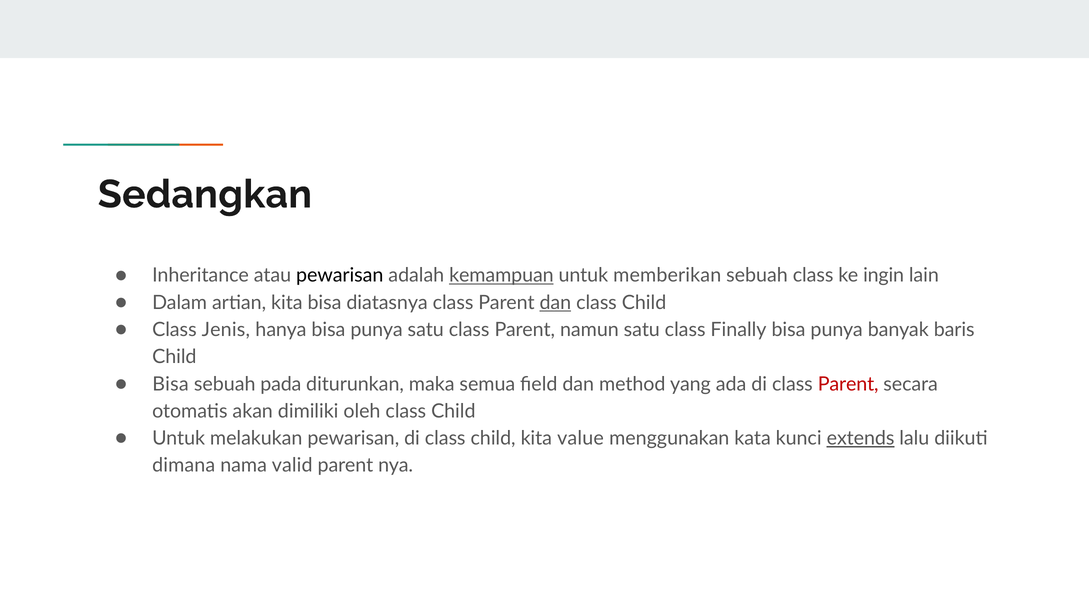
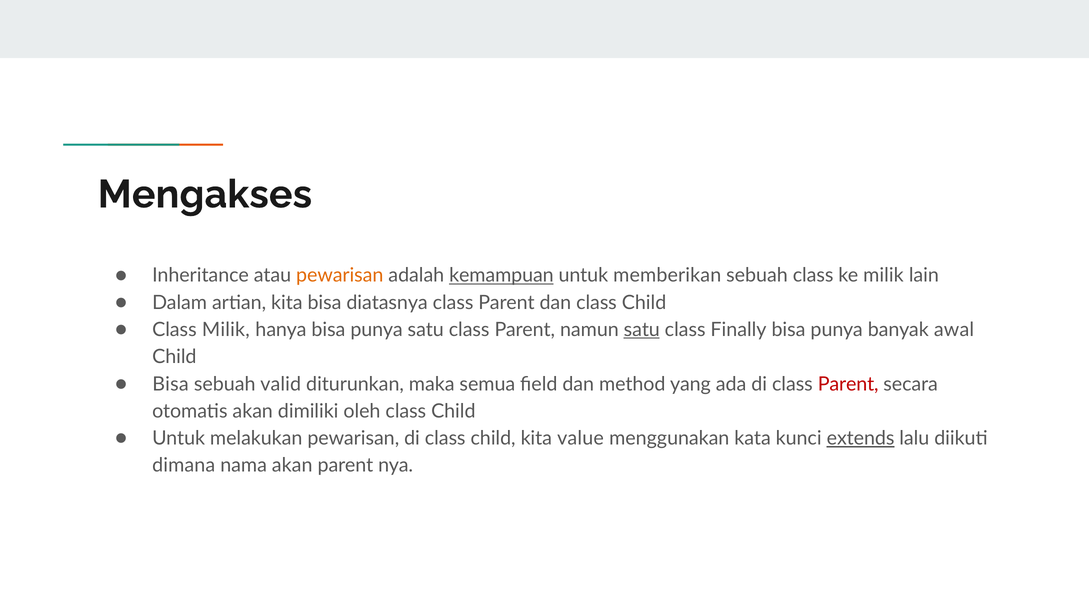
Sedangkan: Sedangkan -> Mengakses
pewarisan at (340, 275) colour: black -> orange
ke ingin: ingin -> milik
dan at (555, 302) underline: present -> none
Class Jenis: Jenis -> Milik
satu at (642, 329) underline: none -> present
baris: baris -> awal
pada: pada -> valid
nama valid: valid -> akan
